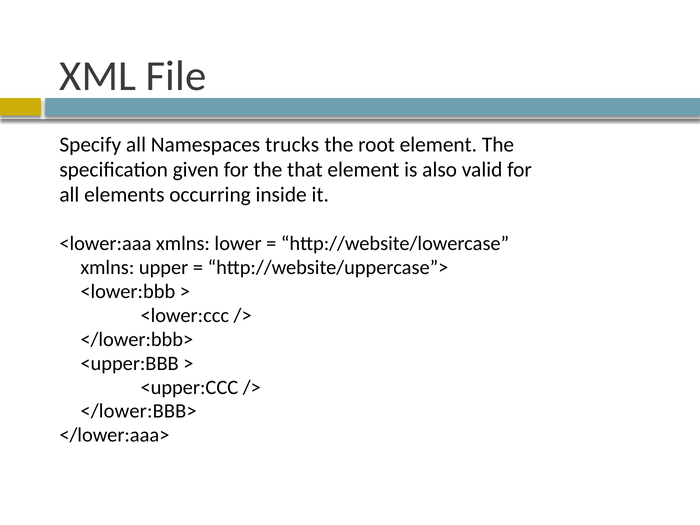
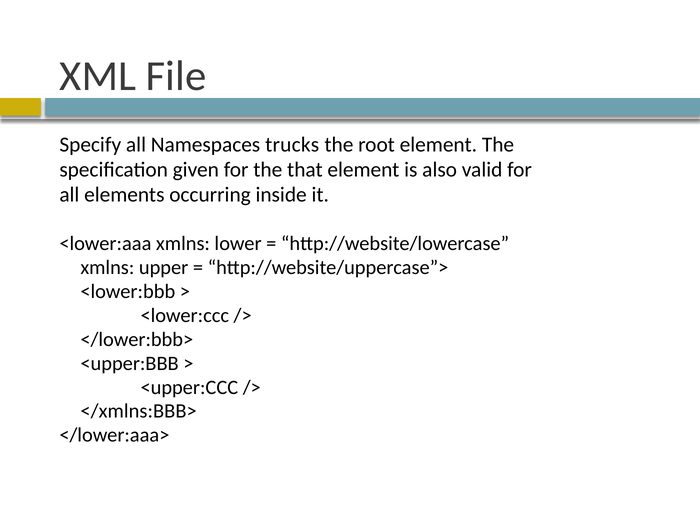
</lower:BBB> at (139, 411): </lower:BBB> -> </xmlns:BBB>
